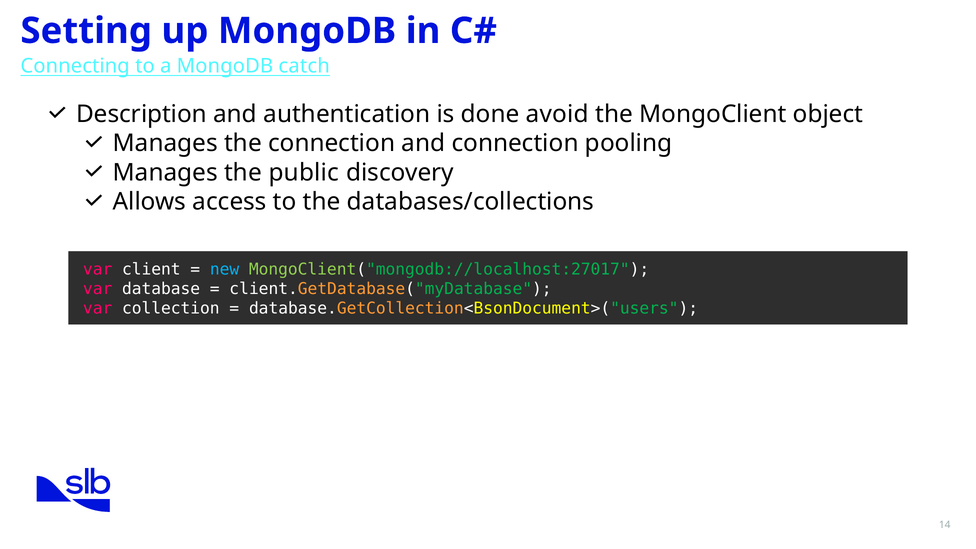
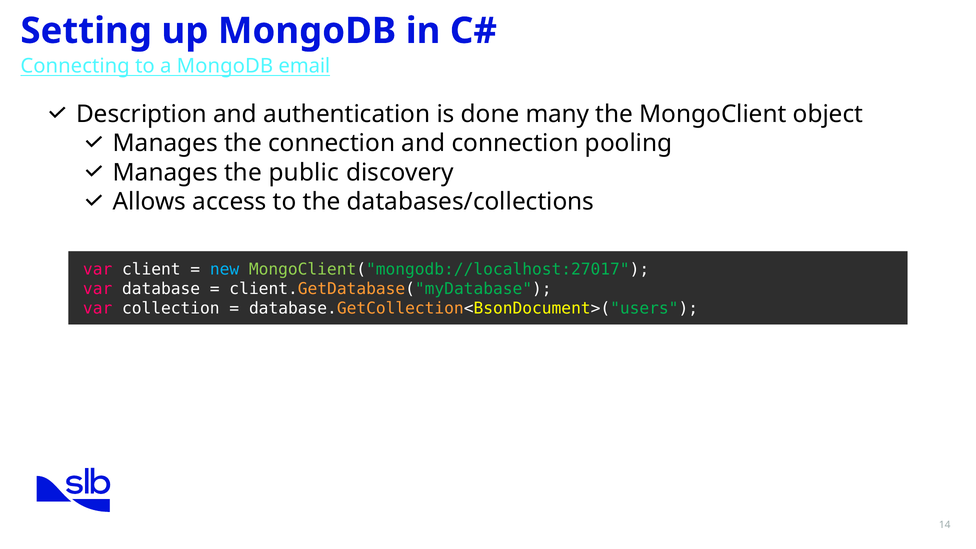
catch: catch -> email
avoid: avoid -> many
